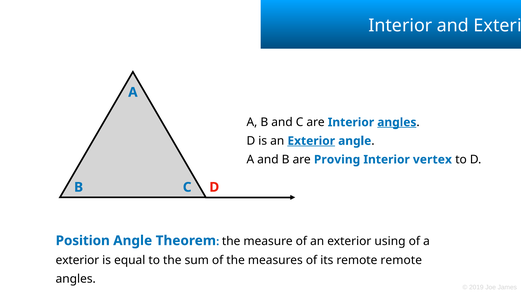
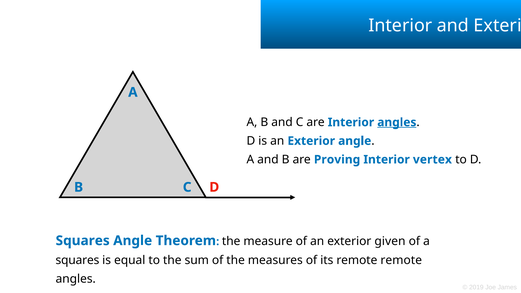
Exterior at (311, 141) underline: present -> none
Position at (83, 241): Position -> Squares
using: using -> given
exterior at (77, 260): exterior -> squares
